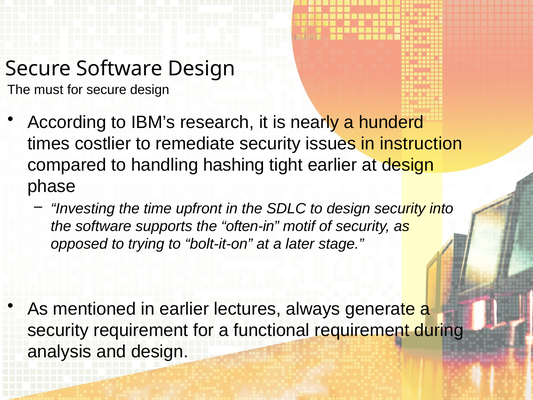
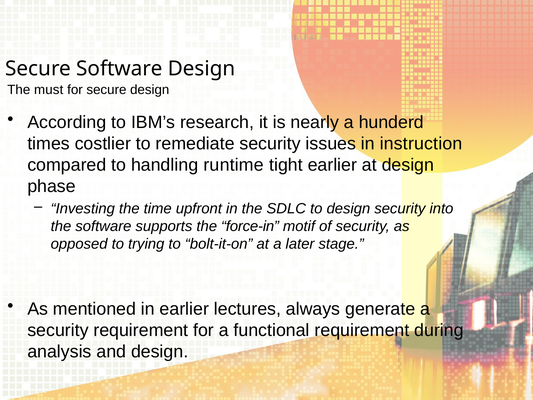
hashing: hashing -> runtime
often-in: often-in -> force-in
